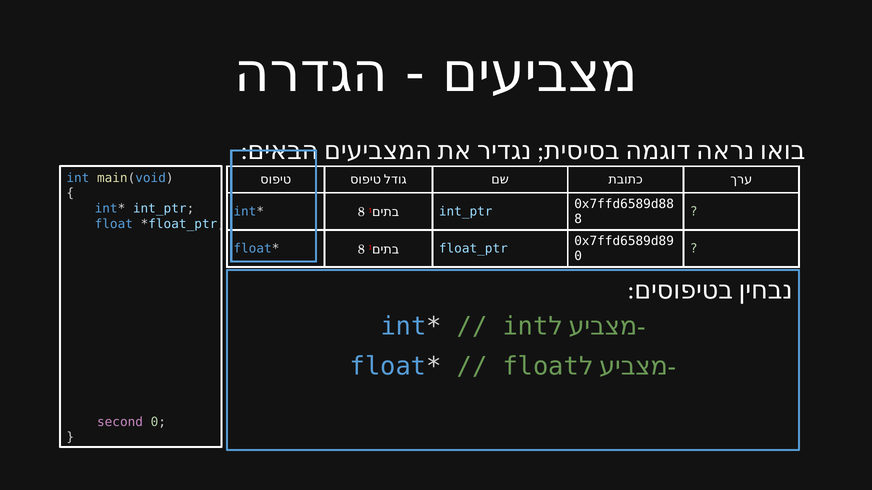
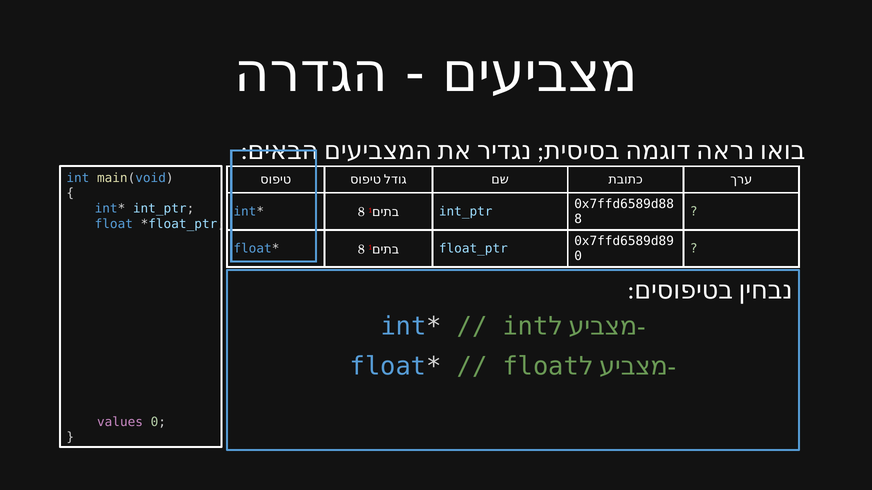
second: second -> values
